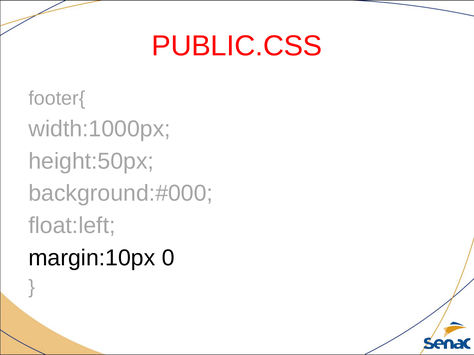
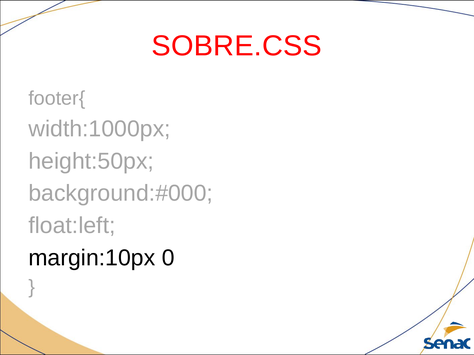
PUBLIC.CSS: PUBLIC.CSS -> SOBRE.CSS
